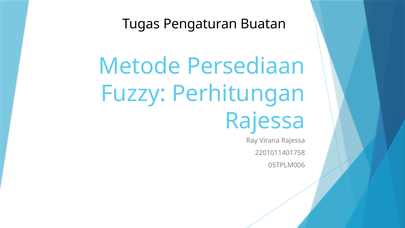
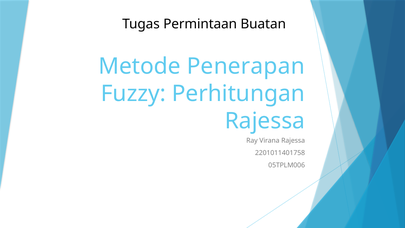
Pengaturan: Pengaturan -> Permintaan
Persediaan: Persediaan -> Penerapan
